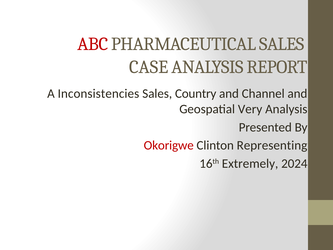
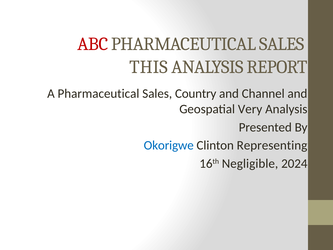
CASE: CASE -> THIS
A Inconsistencies: Inconsistencies -> Pharmaceutical
Okorigwe colour: red -> blue
Extremely: Extremely -> Negligible
